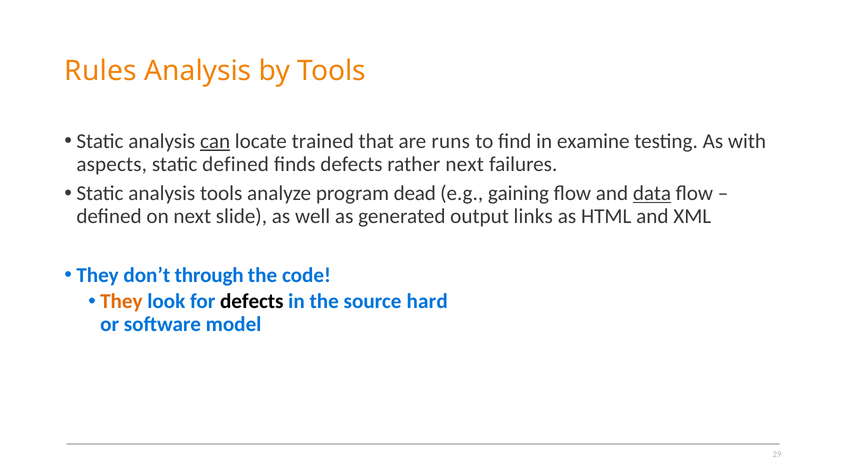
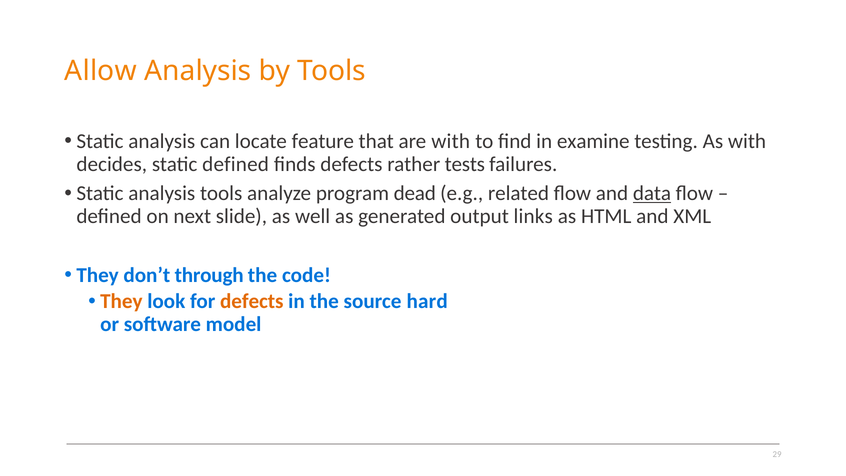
Rules: Rules -> Allow
can underline: present -> none
trained: trained -> feature
are runs: runs -> with
aspects: aspects -> decides
rather next: next -> tests
gaining: gaining -> related
defects at (252, 301) colour: black -> orange
